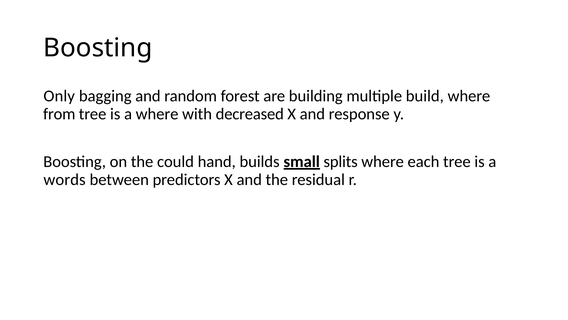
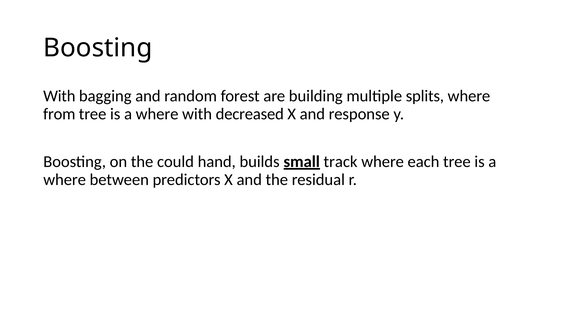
Only at (59, 96): Only -> With
build: build -> splits
splits: splits -> track
words at (65, 179): words -> where
